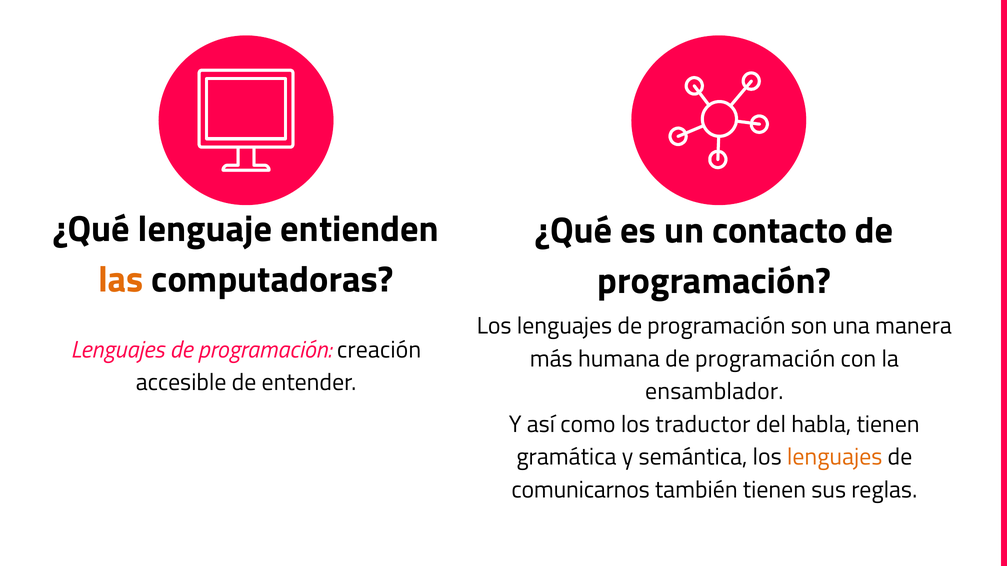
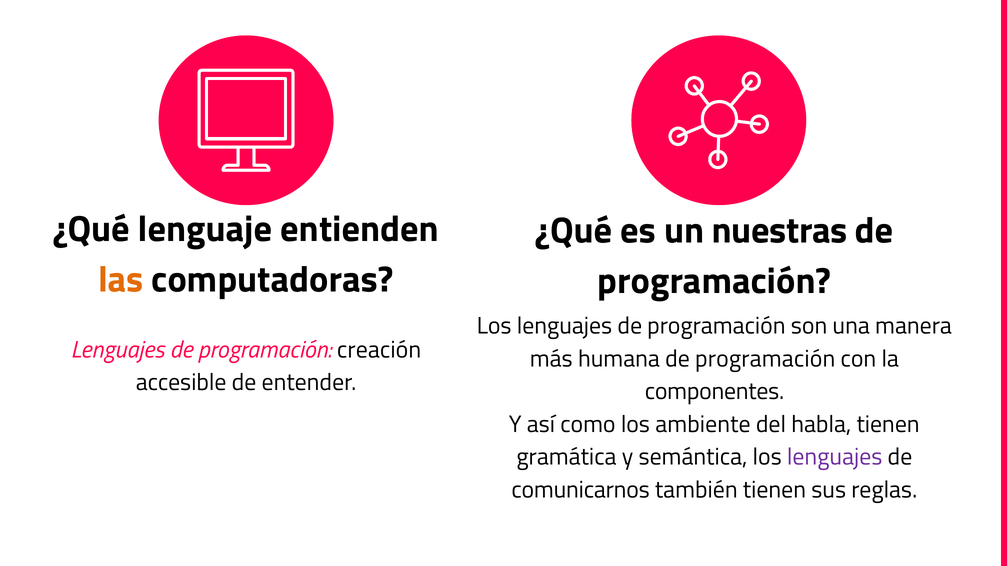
contacto: contacto -> nuestras
ensamblador: ensamblador -> componentes
traductor: traductor -> ambiente
lenguajes at (835, 458) colour: orange -> purple
